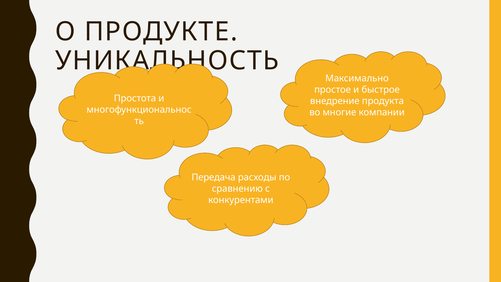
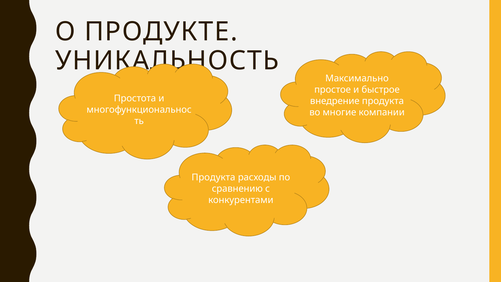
Передача at (214, 177): Передача -> Продукта
